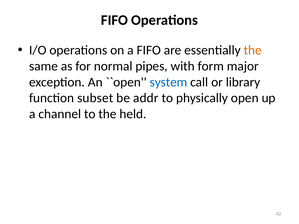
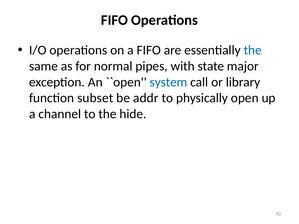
the at (253, 50) colour: orange -> blue
form: form -> state
held: held -> hide
